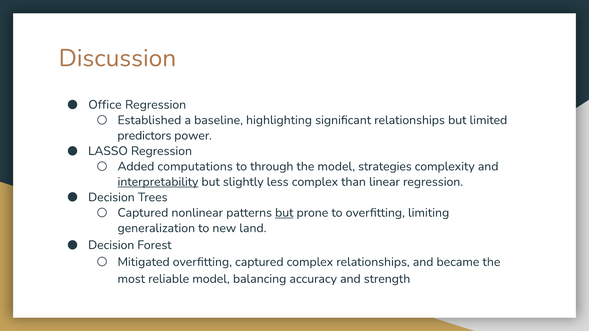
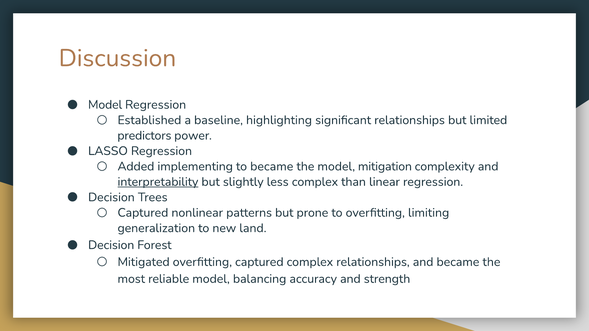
Office at (105, 105): Office -> Model
computations: computations -> implementing
to through: through -> became
strategies: strategies -> mitigation
but at (284, 213) underline: present -> none
